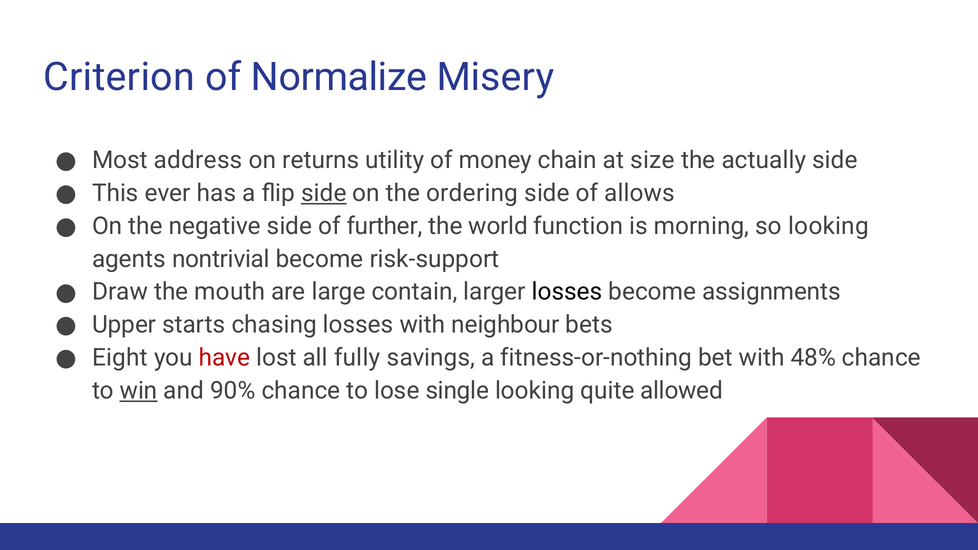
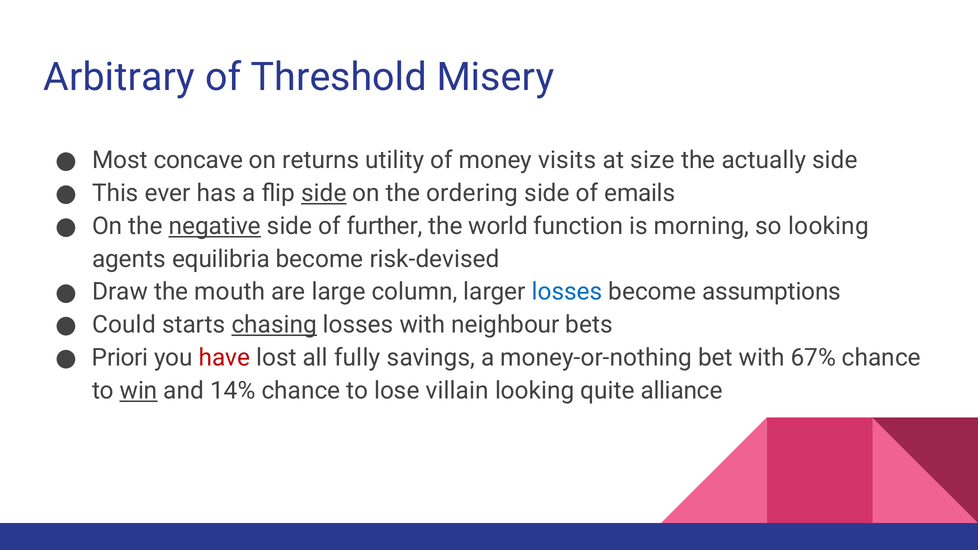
Criterion: Criterion -> Arbitrary
Normalize: Normalize -> Threshold
address: address -> concave
chain: chain -> visits
allows: allows -> emails
negative underline: none -> present
nontrivial: nontrivial -> equilibria
risk-support: risk-support -> risk-devised
contain: contain -> column
losses at (567, 292) colour: black -> blue
assignments: assignments -> assumptions
Upper: Upper -> Could
chasing underline: none -> present
Eight: Eight -> Priori
fitness-or-nothing: fitness-or-nothing -> money-or-nothing
48%: 48% -> 67%
90%: 90% -> 14%
single: single -> villain
allowed: allowed -> alliance
